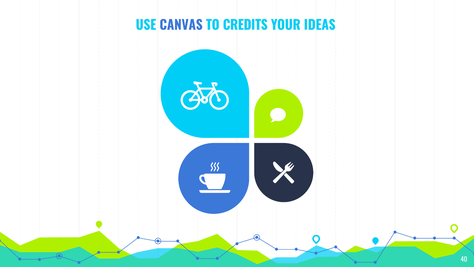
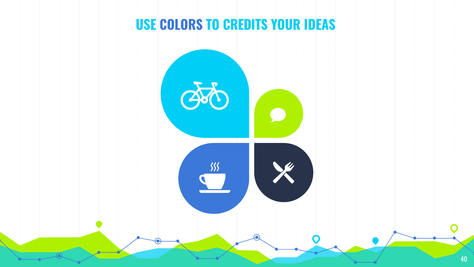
CANVAS: CANVAS -> COLORS
